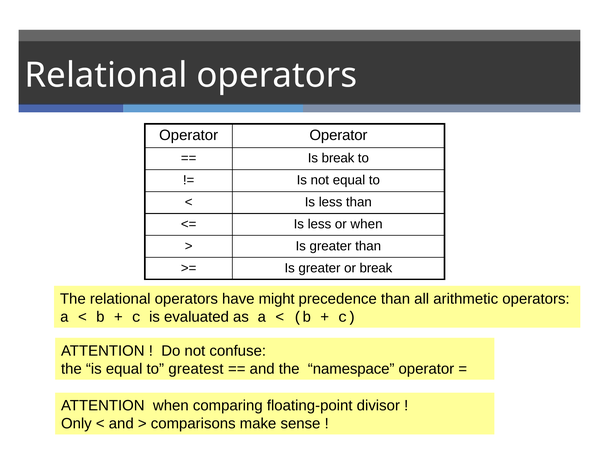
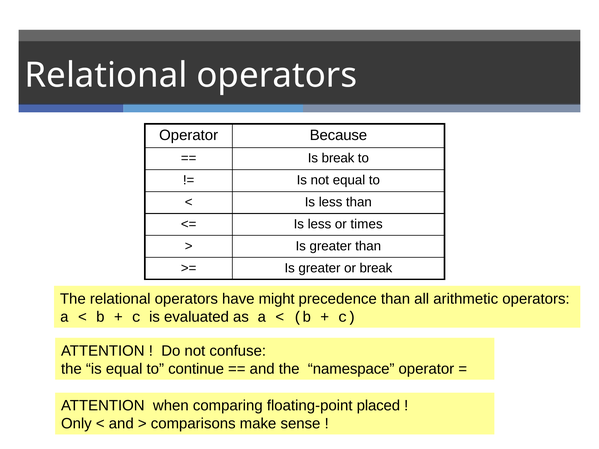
Operator Operator: Operator -> Because
or when: when -> times
greatest: greatest -> continue
divisor: divisor -> placed
